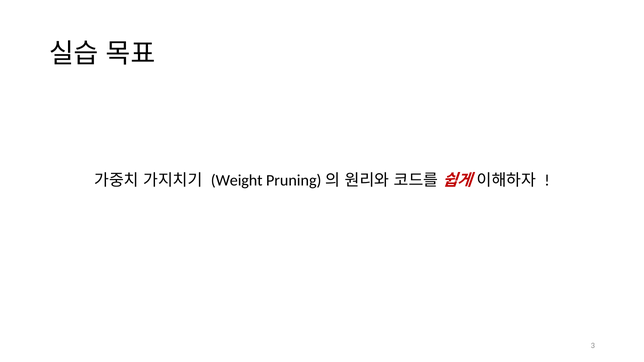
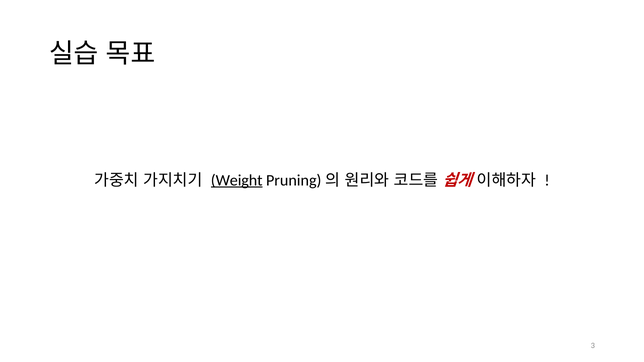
Weight underline: none -> present
